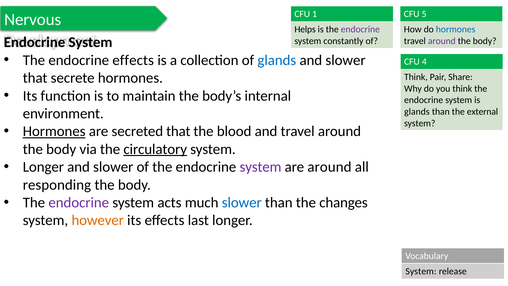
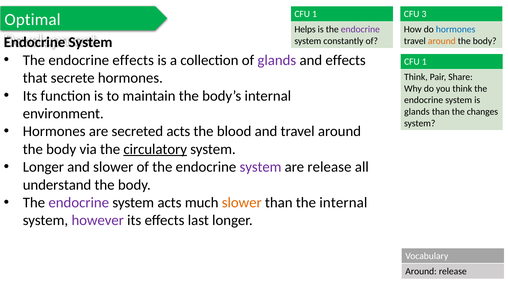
5: 5 -> 3
Nervous: Nervous -> Optimal
around at (442, 41) colour: purple -> orange
glands at (277, 60) colour: blue -> purple
slower at (346, 60): slower -> effects
4 at (424, 62): 4 -> 1
external: external -> changes
Hormones at (54, 131) underline: present -> none
secreted that: that -> acts
are around: around -> release
responding: responding -> understand
slower at (242, 202) colour: blue -> orange
the changes: changes -> internal
however colour: orange -> purple
System at (421, 271): System -> Around
